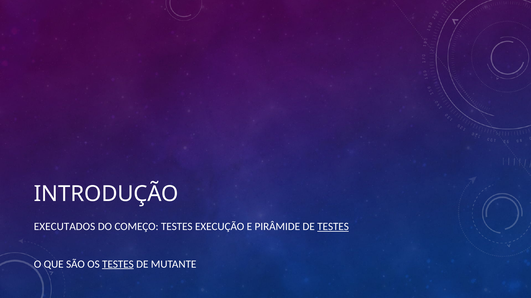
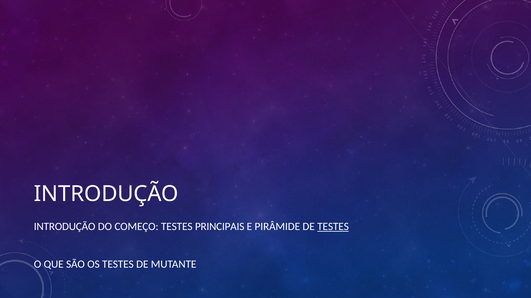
EXECUTADOS at (65, 227): EXECUTADOS -> INTRODUÇÃO
EXECUÇÃO: EXECUÇÃO -> PRINCIPAIS
TESTES at (118, 265) underline: present -> none
